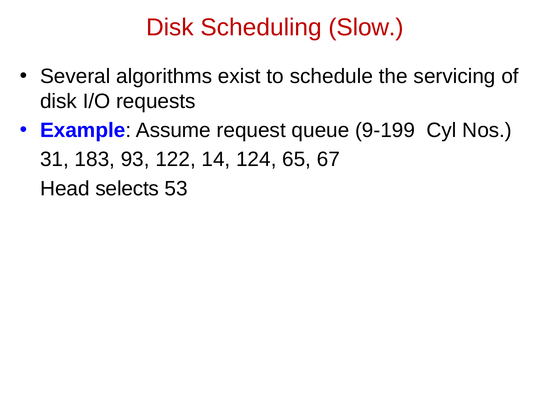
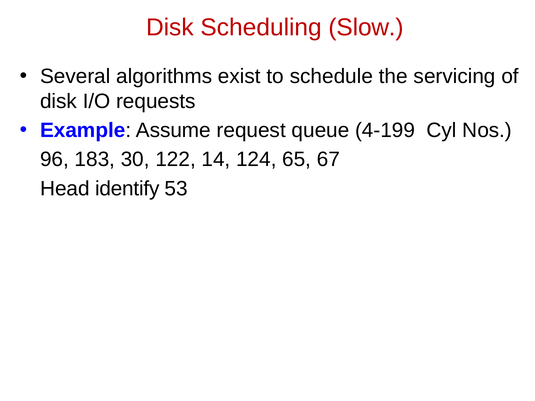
9-199: 9-199 -> 4-199
31: 31 -> 96
93: 93 -> 30
selects: selects -> identify
